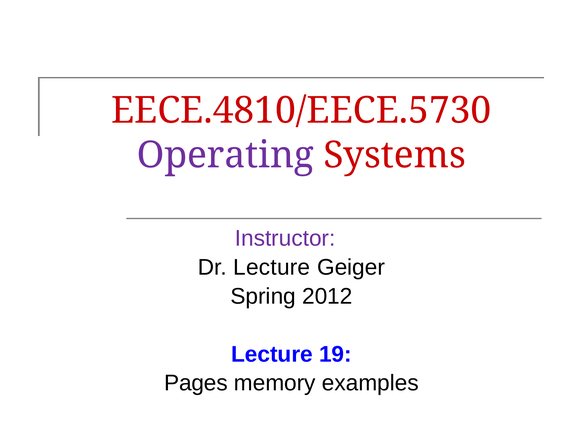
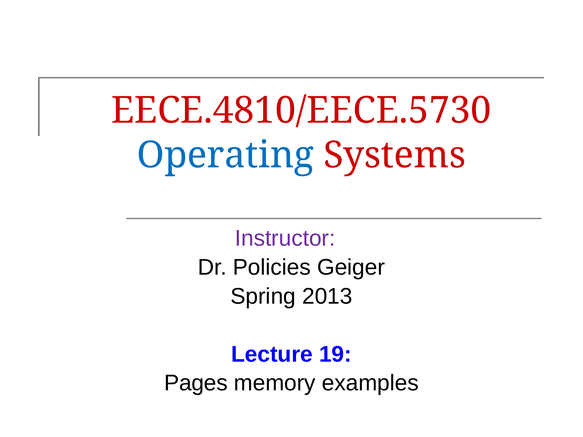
Operating colour: purple -> blue
Dr Lecture: Lecture -> Policies
2012: 2012 -> 2013
